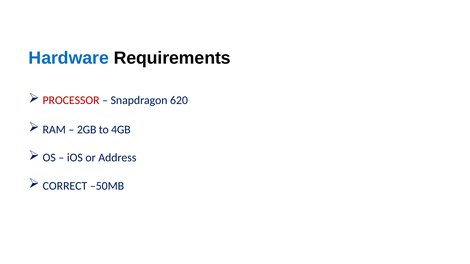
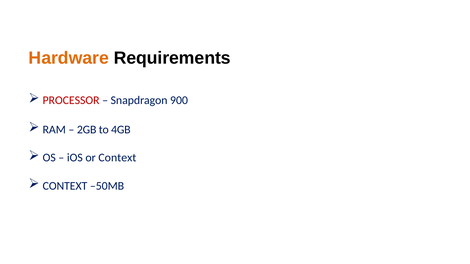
Hardware colour: blue -> orange
620: 620 -> 900
or Address: Address -> Context
CORRECT at (65, 186): CORRECT -> CONTEXT
